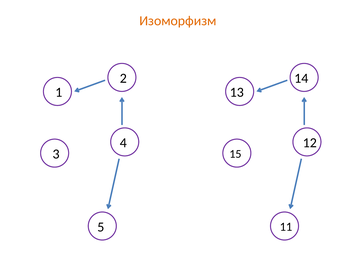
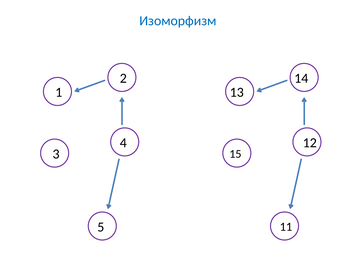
Изоморфизм colour: orange -> blue
